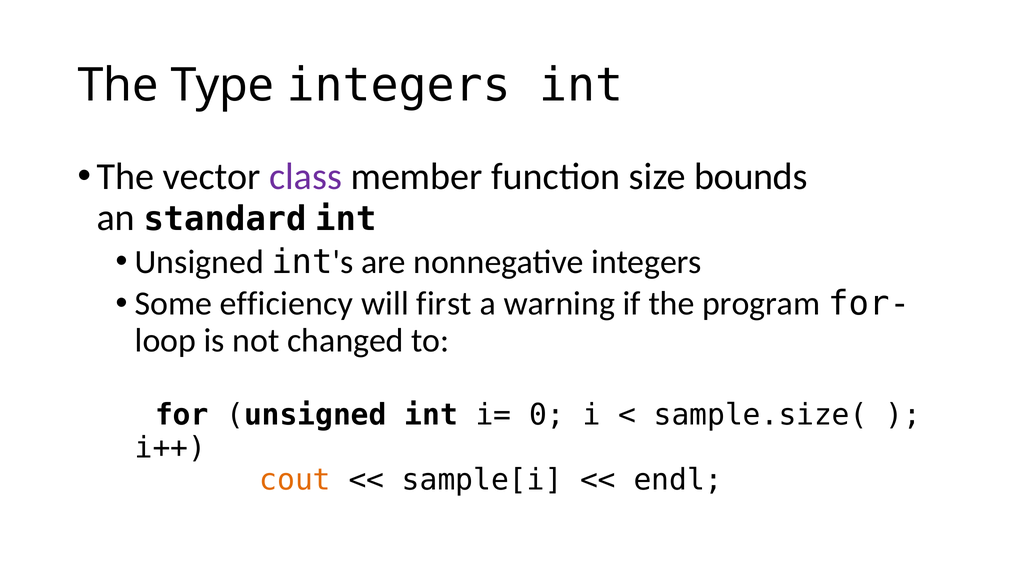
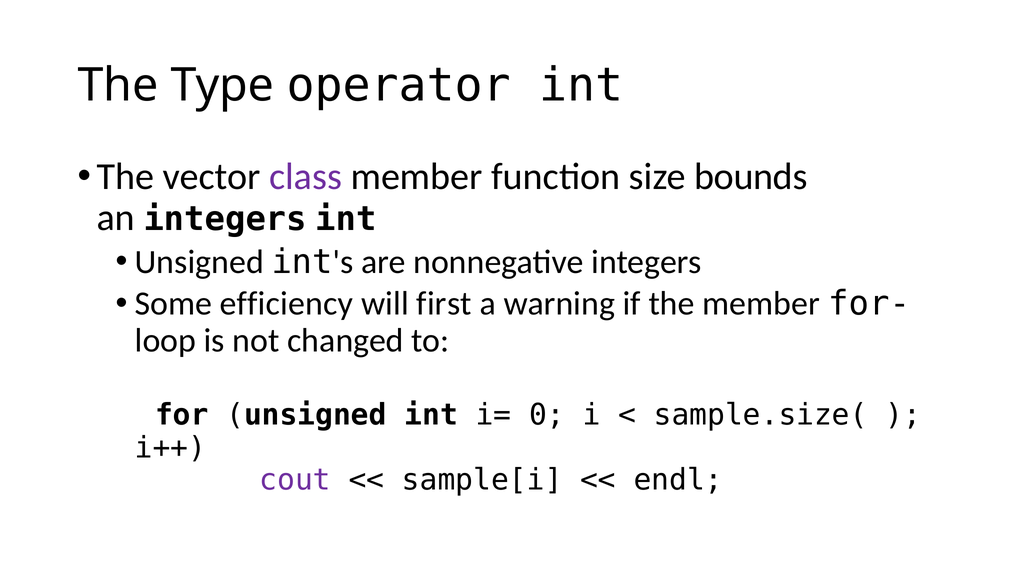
Type integers: integers -> operator
an standard: standard -> integers
the program: program -> member
cout colour: orange -> purple
